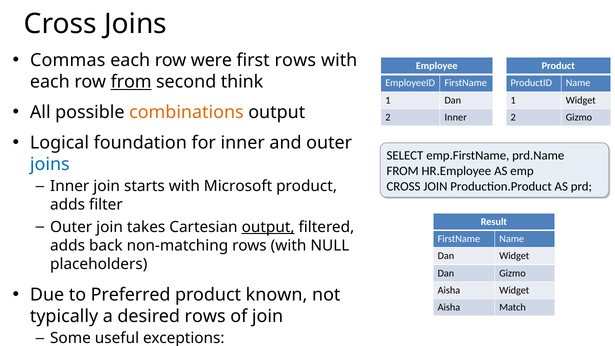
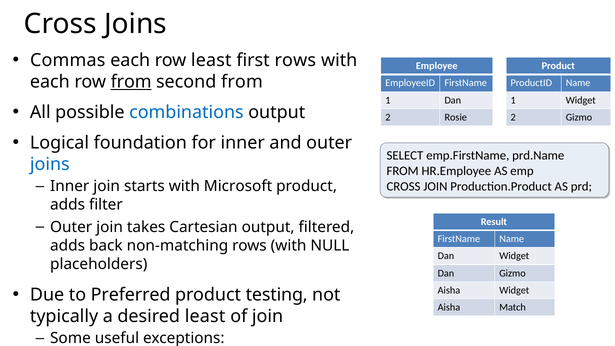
row were: were -> least
second think: think -> from
combinations colour: orange -> blue
2 Inner: Inner -> Rosie
output at (268, 227) underline: present -> none
product known: known -> testing
desired rows: rows -> least
